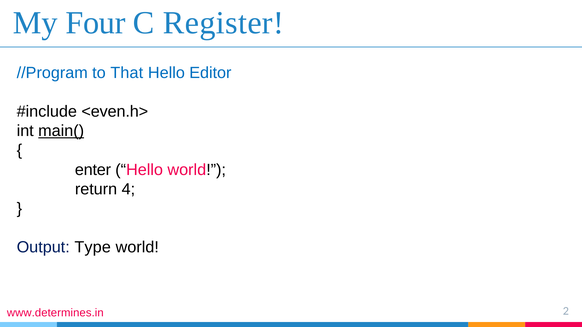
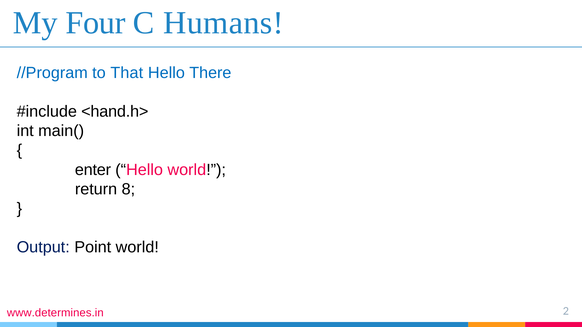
Register: Register -> Humans
Editor: Editor -> There
<even.h>: <even.h> -> <hand.h>
main( underline: present -> none
4: 4 -> 8
Type: Type -> Point
